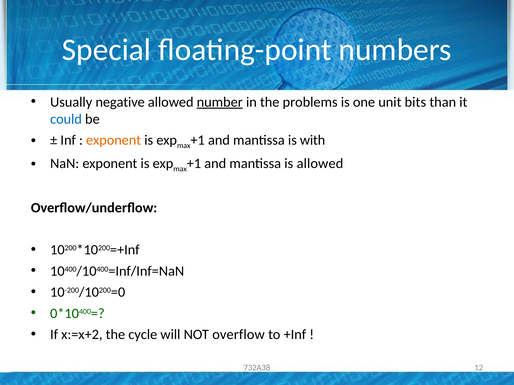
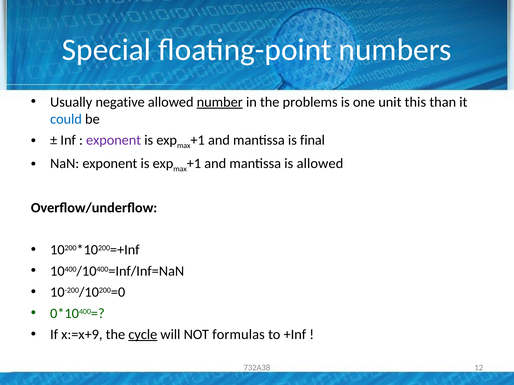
bits: bits -> this
exponent at (114, 140) colour: orange -> purple
with: with -> final
x:=x+2: x:=x+2 -> x:=x+9
cycle underline: none -> present
overflow: overflow -> formulas
